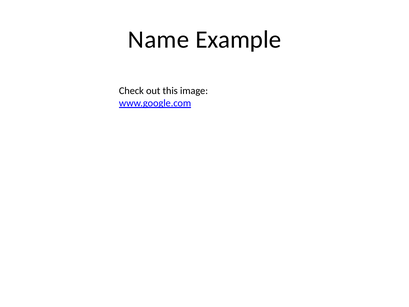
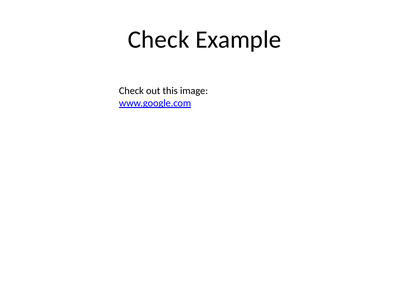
Name at (159, 40): Name -> Check
